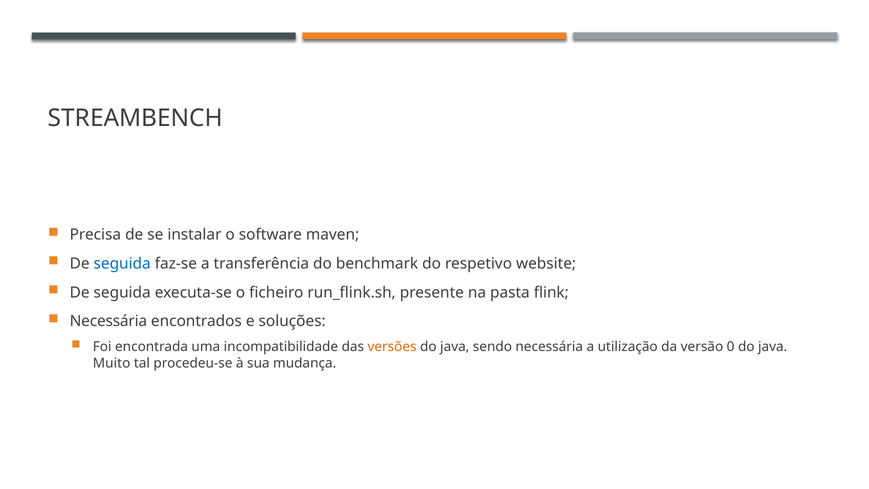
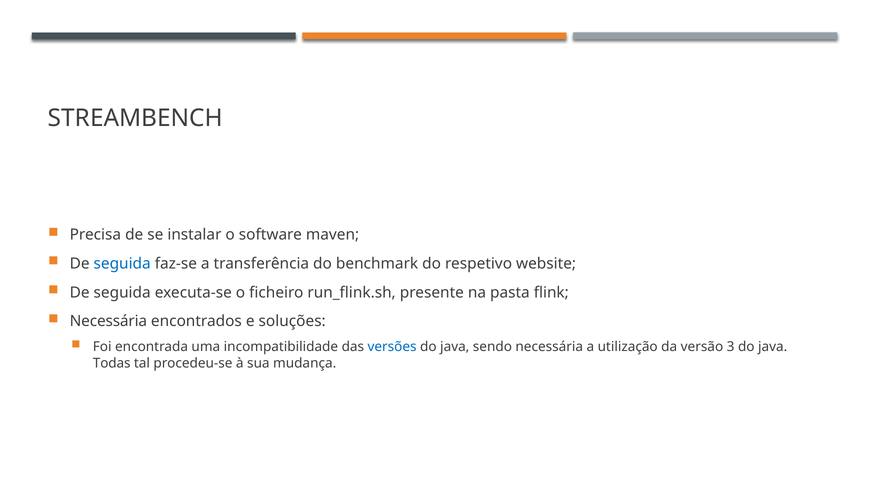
versões colour: orange -> blue
0: 0 -> 3
Muito: Muito -> Todas
